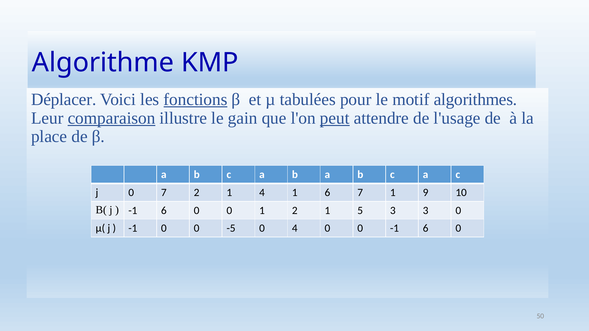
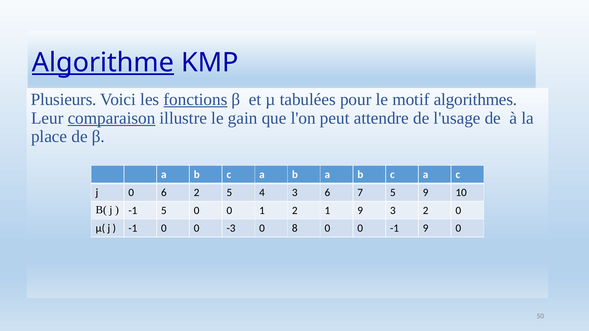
Algorithme underline: none -> present
Déplacer: Déplacer -> Plusieurs
peut underline: present -> none
0 7: 7 -> 6
1 at (229, 193): 1 -> 5
4 1: 1 -> 3
7 1: 1 -> 5
6 at (164, 211): 6 -> 5
1 5: 5 -> 9
3 3: 3 -> 2
-5: -5 -> -3
0 4: 4 -> 8
0 -1 6: 6 -> 9
